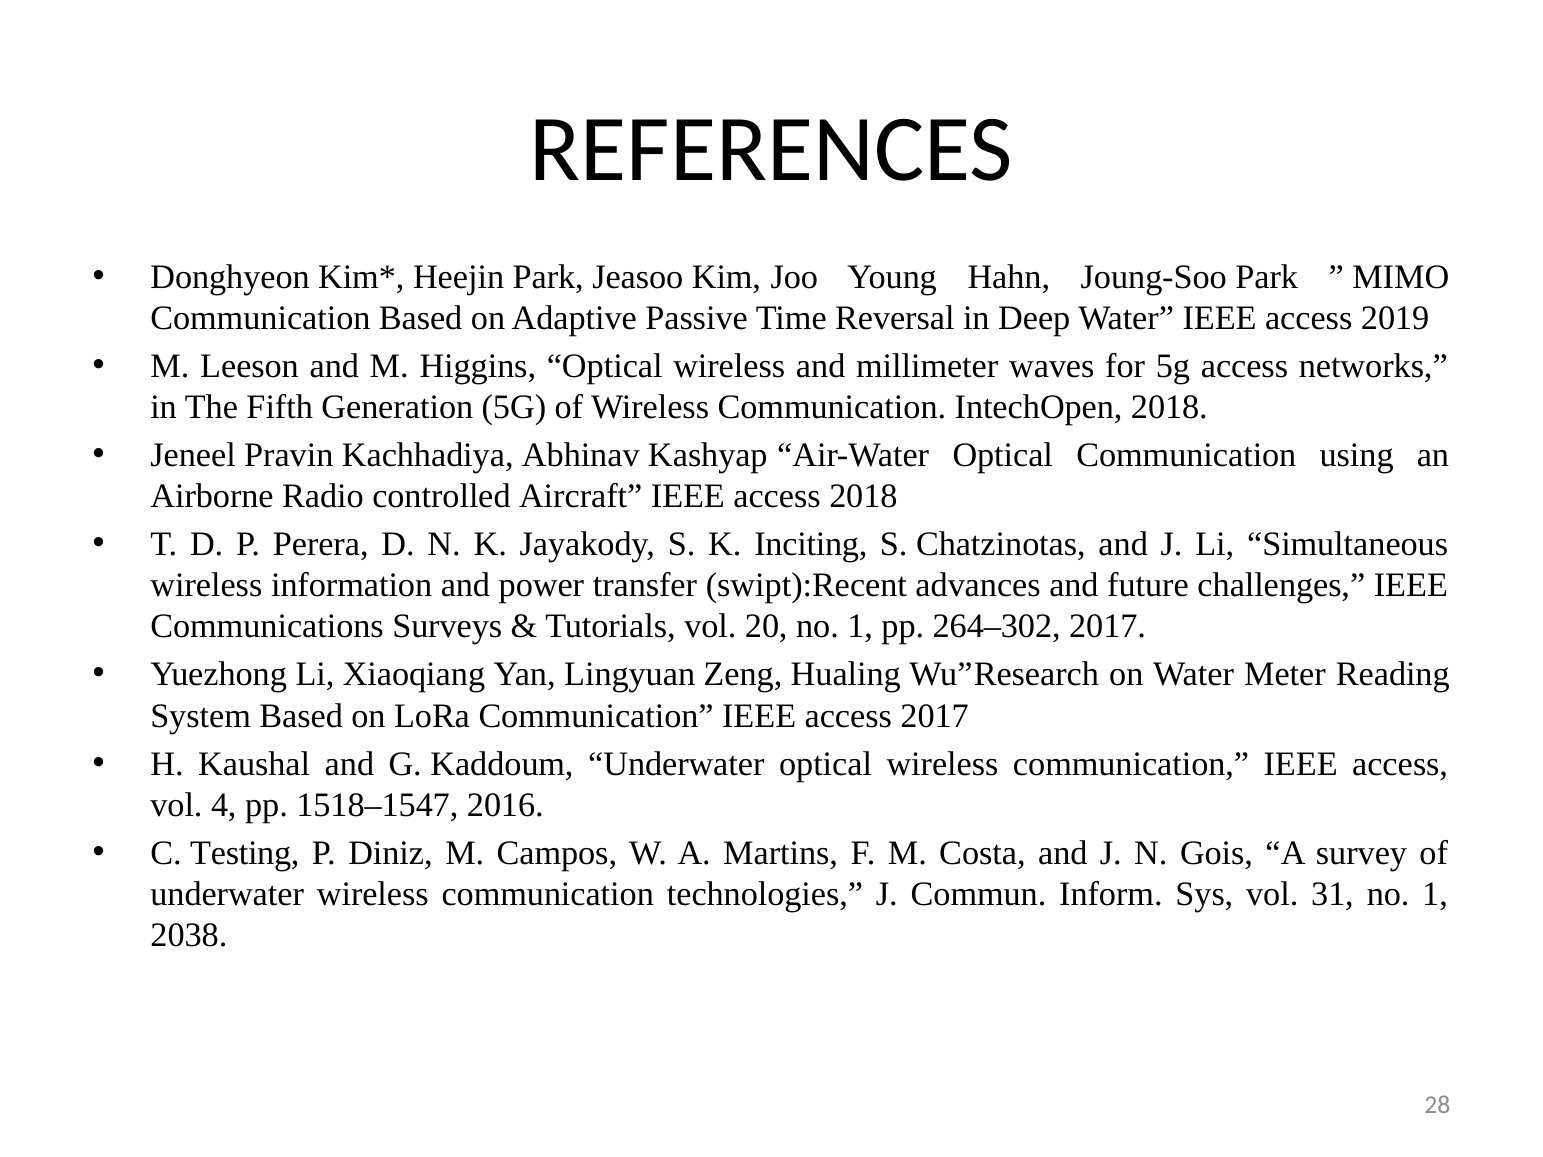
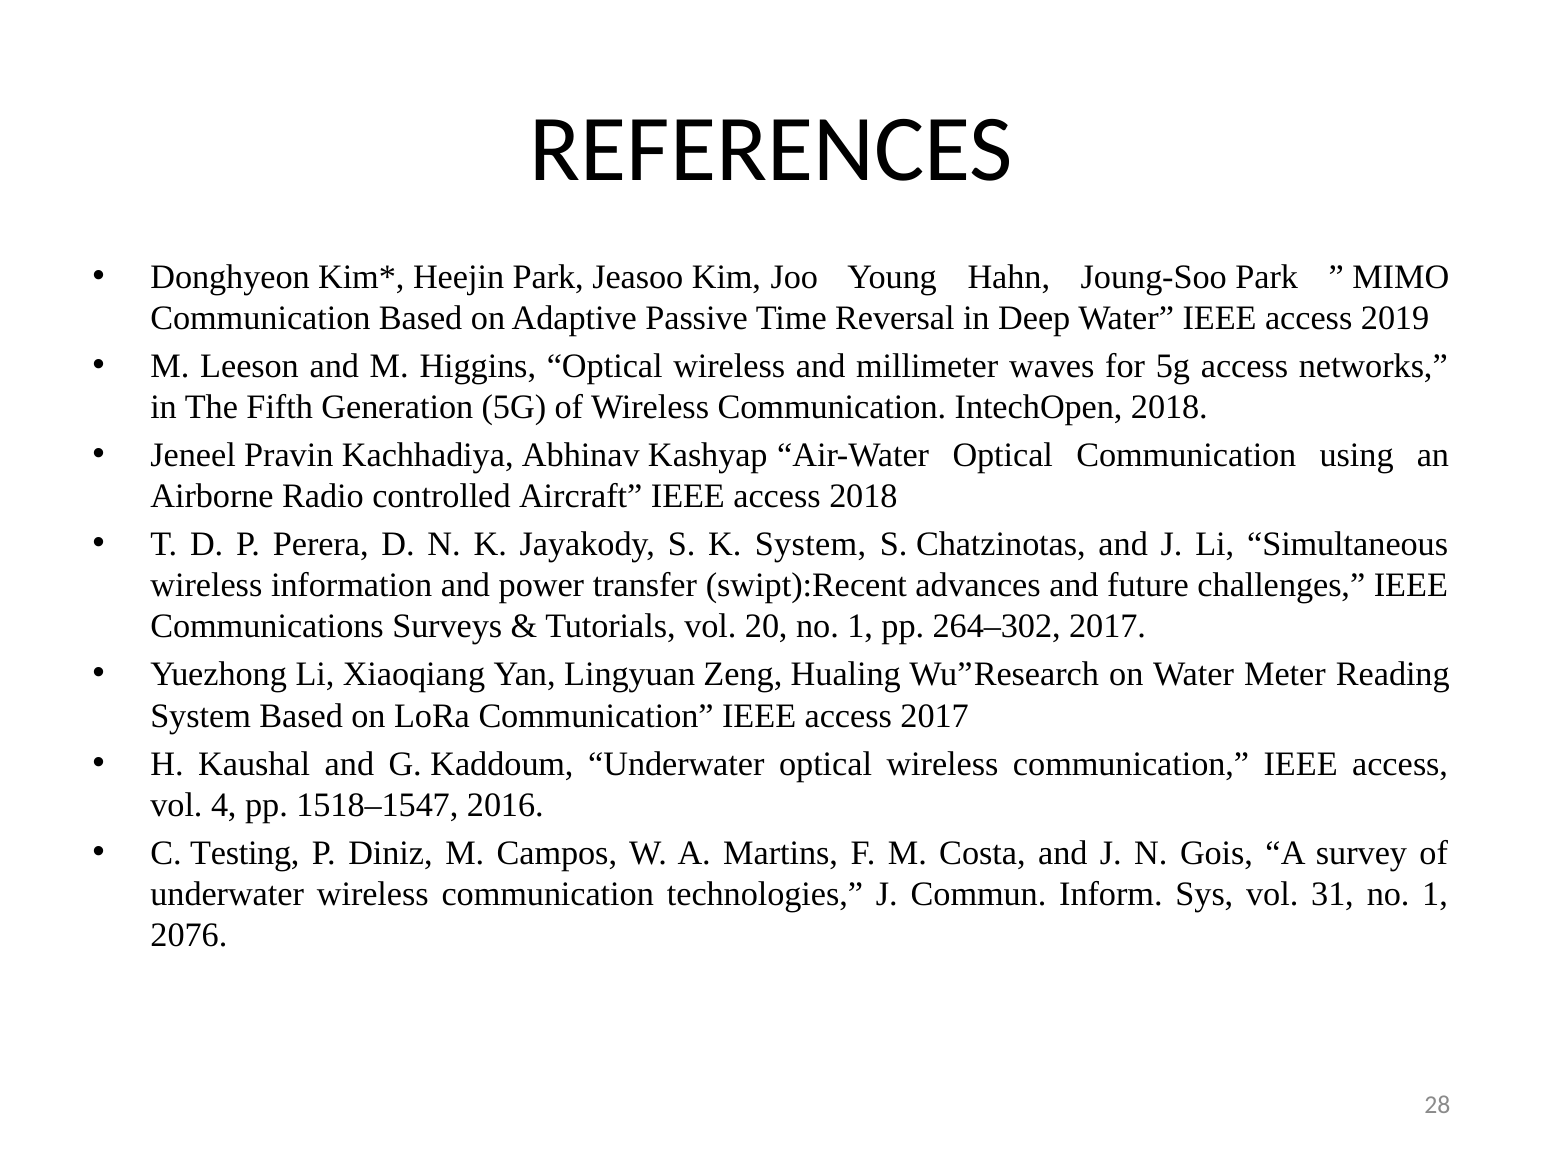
K Inciting: Inciting -> System
2038: 2038 -> 2076
